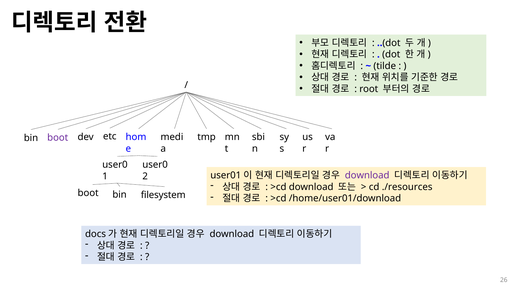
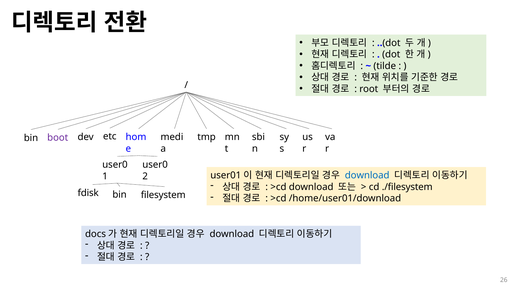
download at (367, 175) colour: purple -> blue
./resources: ./resources -> ./filesystem
boot at (88, 193): boot -> fdisk
